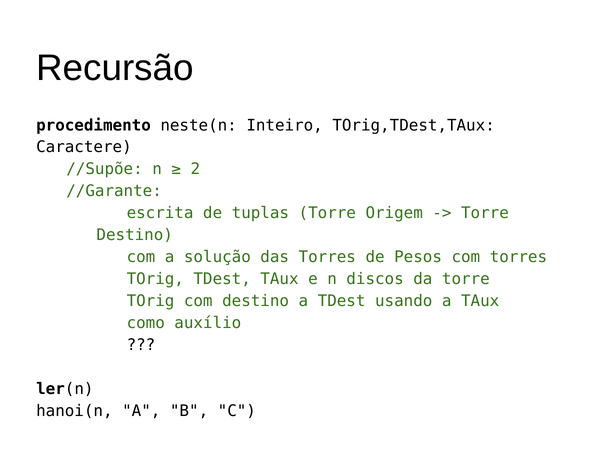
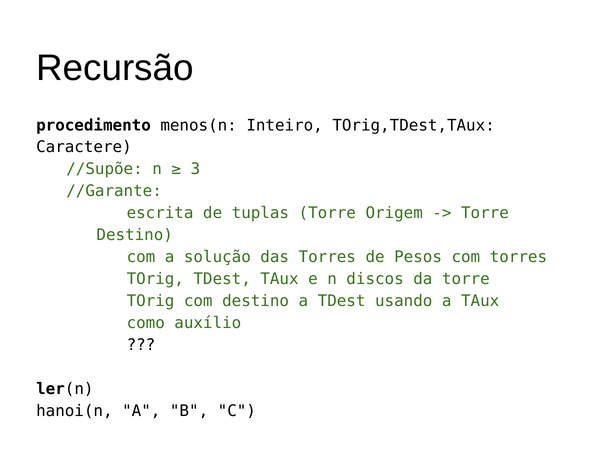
neste(n: neste(n -> menos(n
2: 2 -> 3
